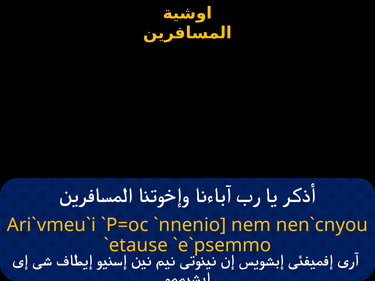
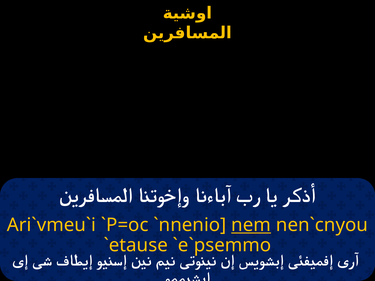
nem underline: none -> present
